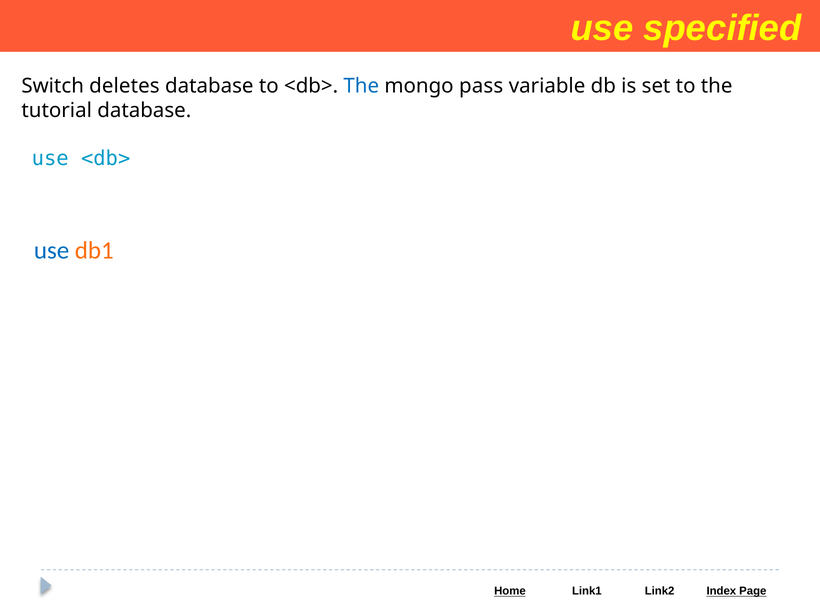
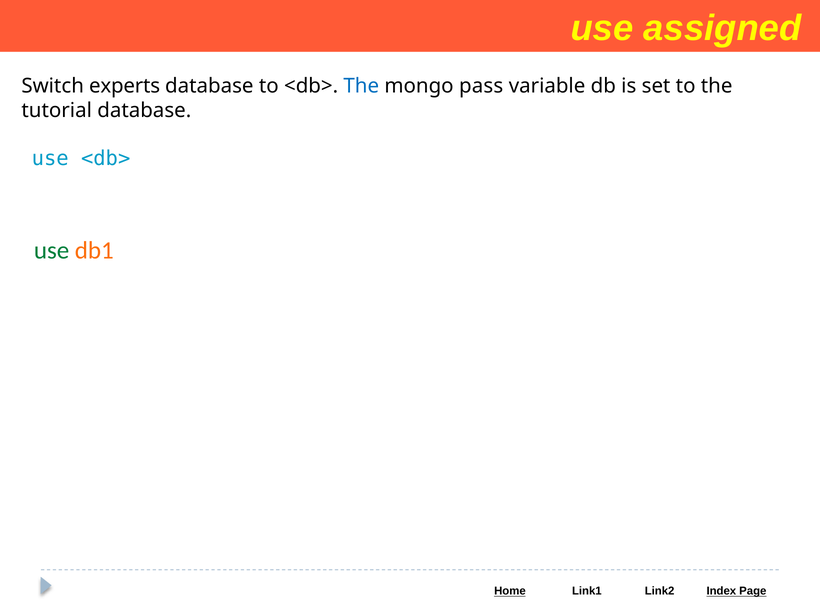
specified: specified -> assigned
deletes: deletes -> experts
use at (52, 250) colour: blue -> green
